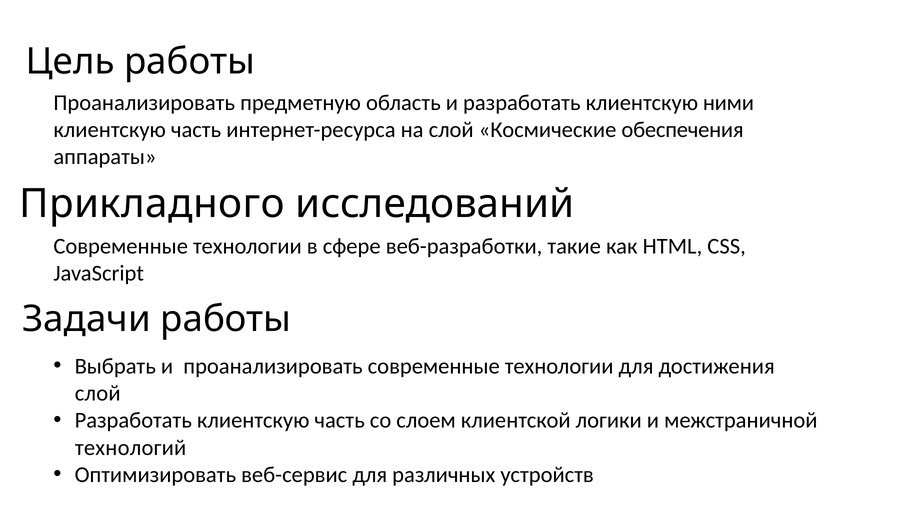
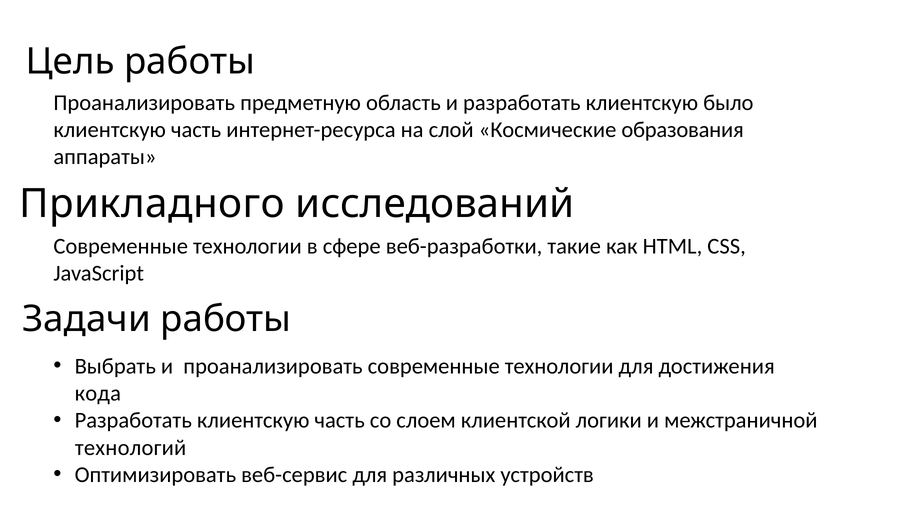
ними: ними -> было
обеспечения: обеспечения -> образования
слой at (98, 393): слой -> кода
